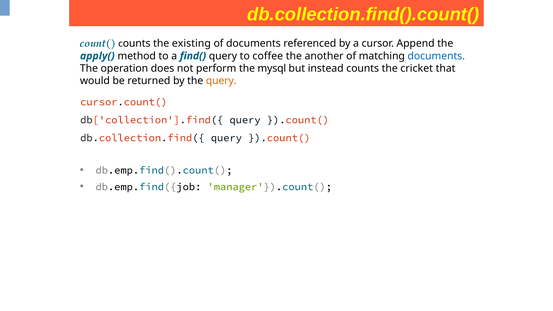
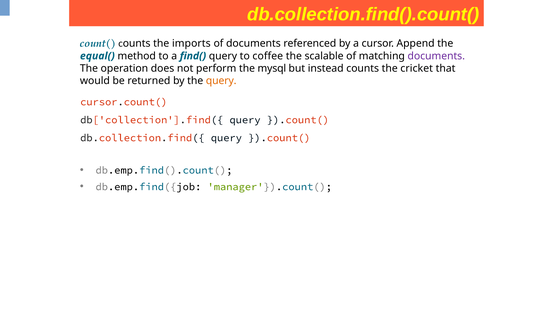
existing: existing -> imports
apply(: apply( -> equal(
another: another -> scalable
documents at (436, 56) colour: blue -> purple
